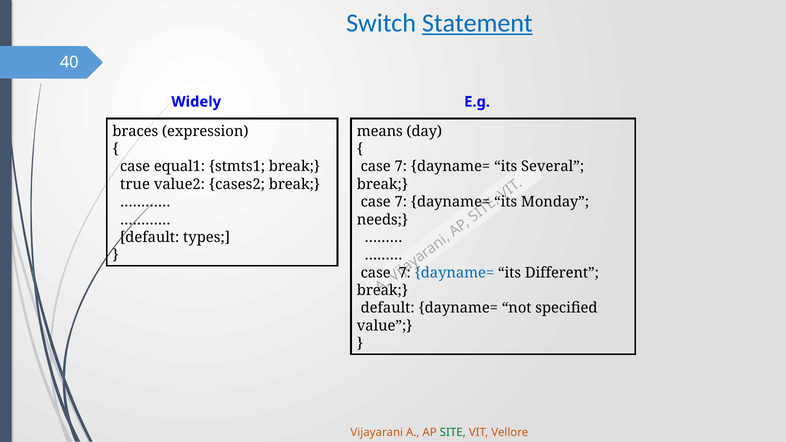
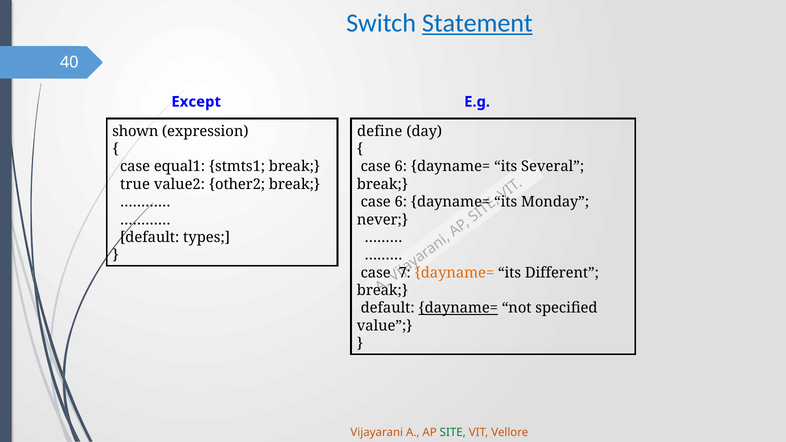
Widely: Widely -> Except
braces: braces -> shown
means: means -> define
7 at (401, 167): 7 -> 6
cases2: cases2 -> other2
7 at (401, 202): 7 -> 6
needs: needs -> never
dayname= at (454, 273) colour: blue -> orange
dayname= at (458, 308) underline: none -> present
